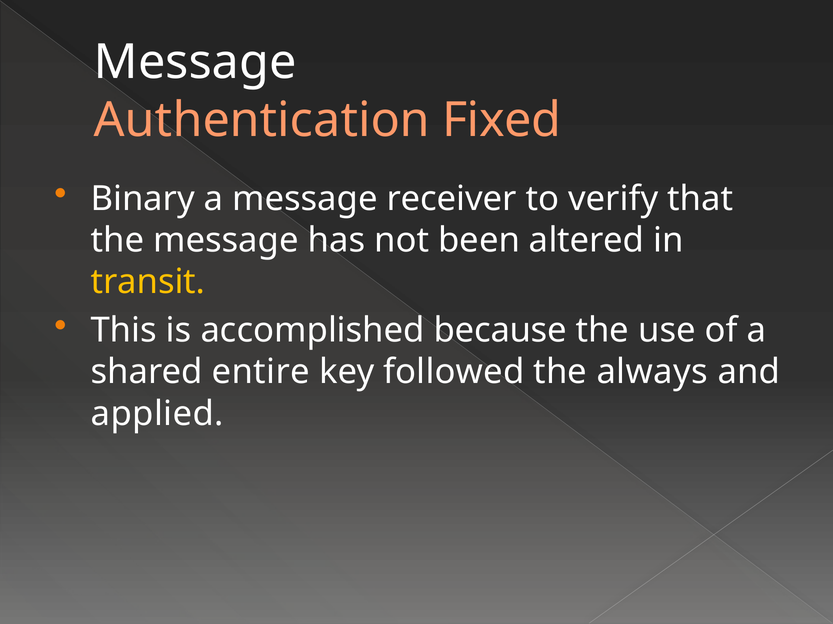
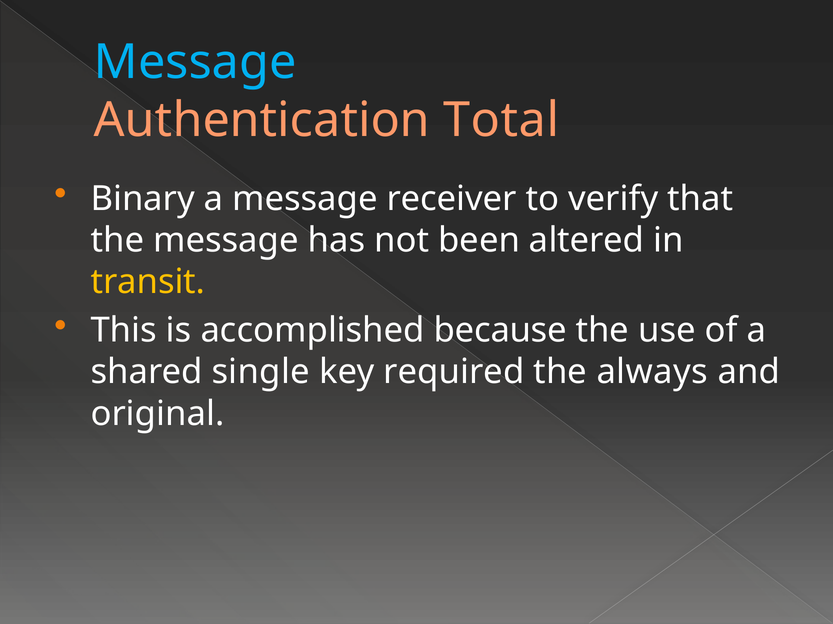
Message at (195, 62) colour: white -> light blue
Fixed: Fixed -> Total
entire: entire -> single
followed: followed -> required
applied: applied -> original
